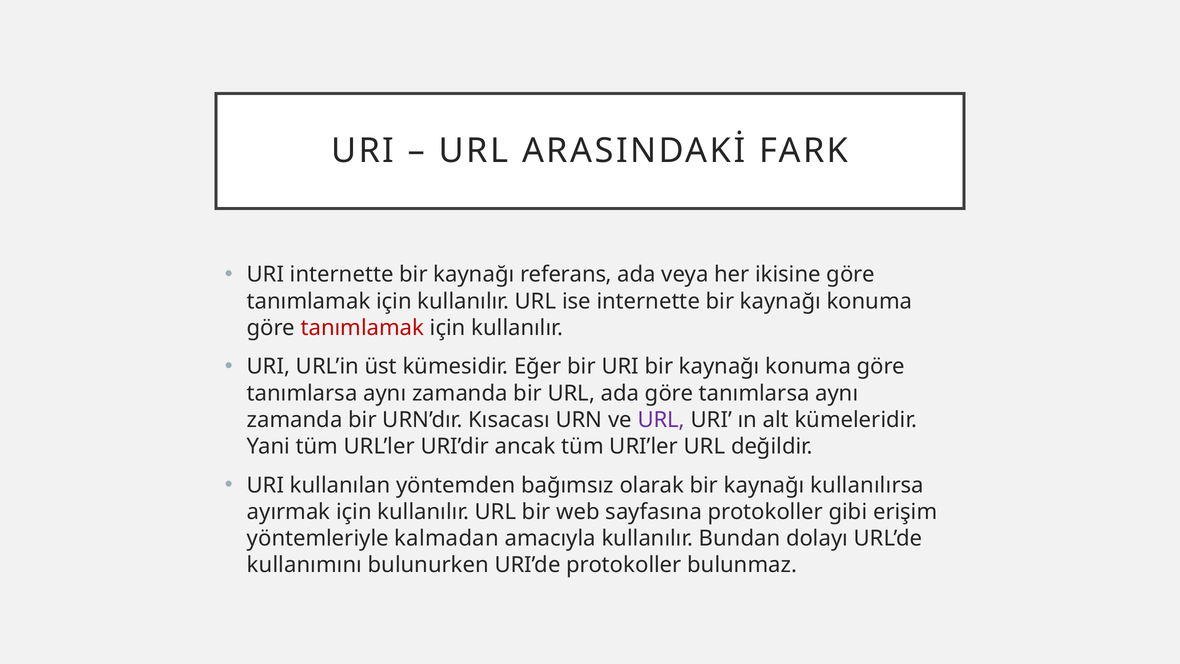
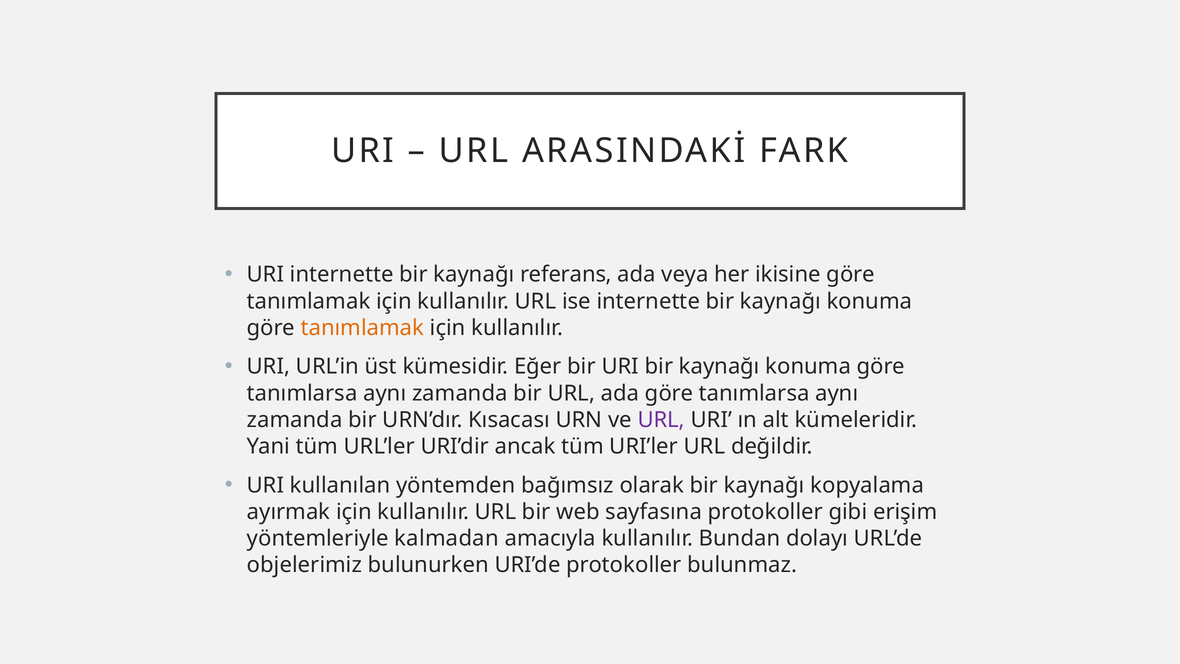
tanımlamak at (362, 328) colour: red -> orange
kullanılırsa: kullanılırsa -> kopyalama
kullanımını: kullanımını -> objelerimiz
